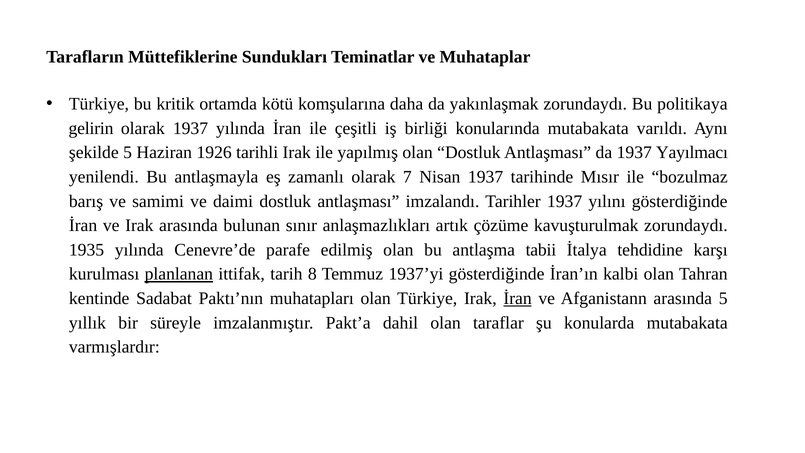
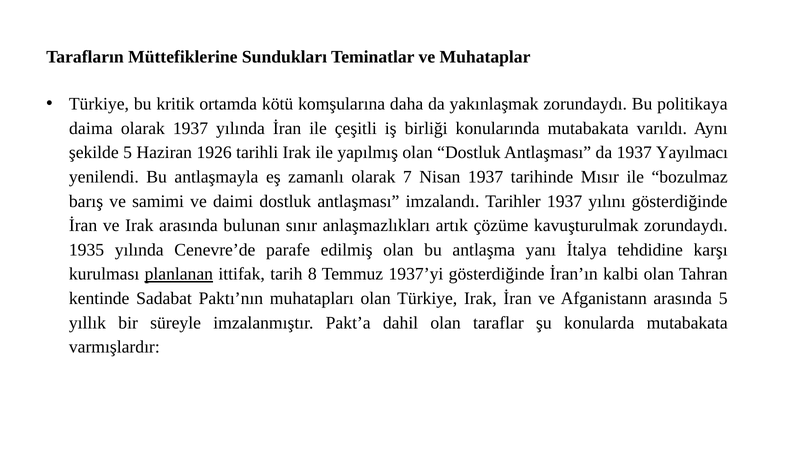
gelirin: gelirin -> daima
tabii: tabii -> yanı
İran at (518, 298) underline: present -> none
